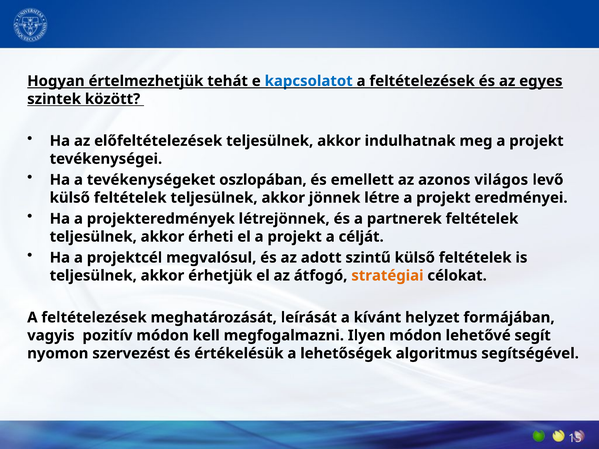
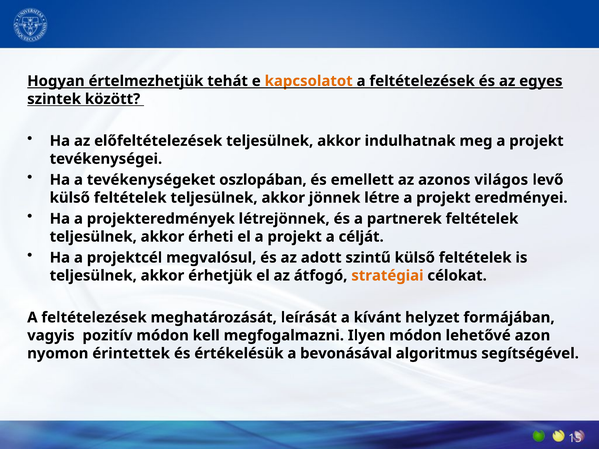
kapcsolatot colour: blue -> orange
segít: segít -> azon
szervezést: szervezést -> érintettek
lehetőségek: lehetőségek -> bevonásával
